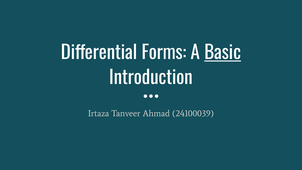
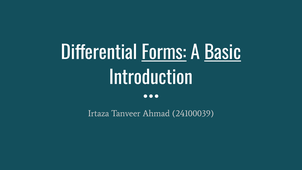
Forms underline: none -> present
